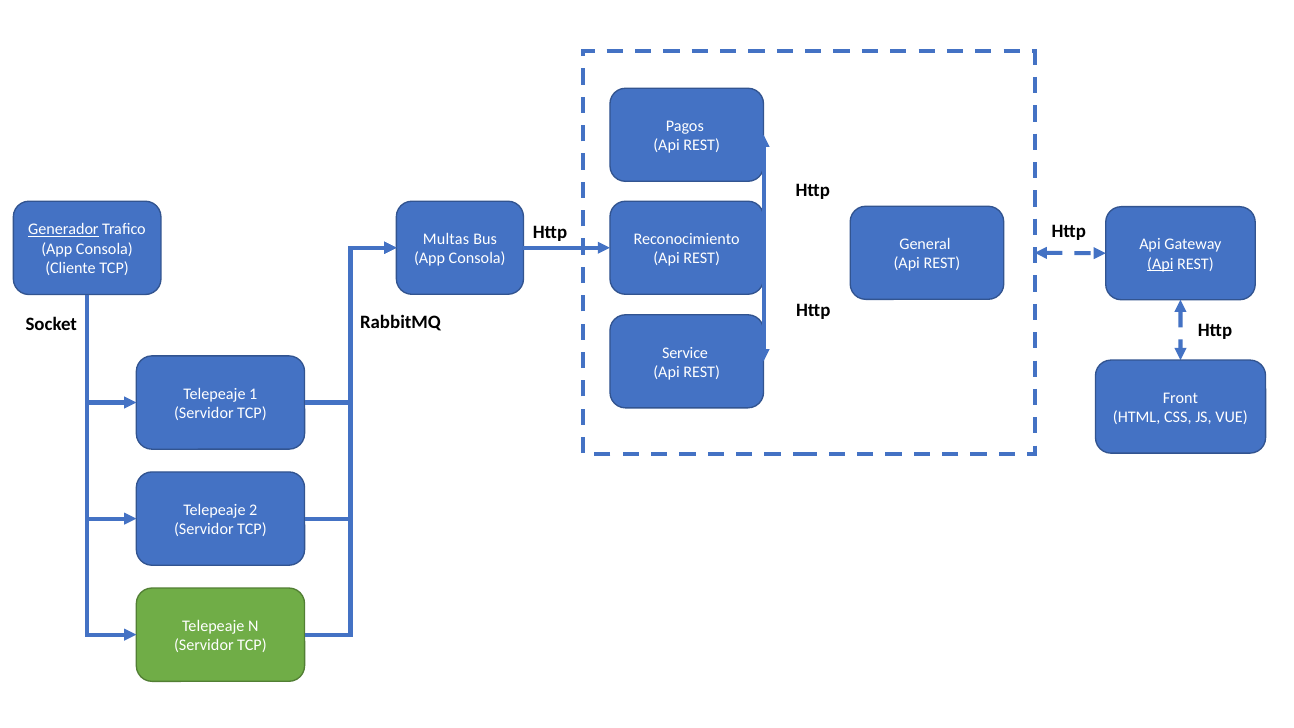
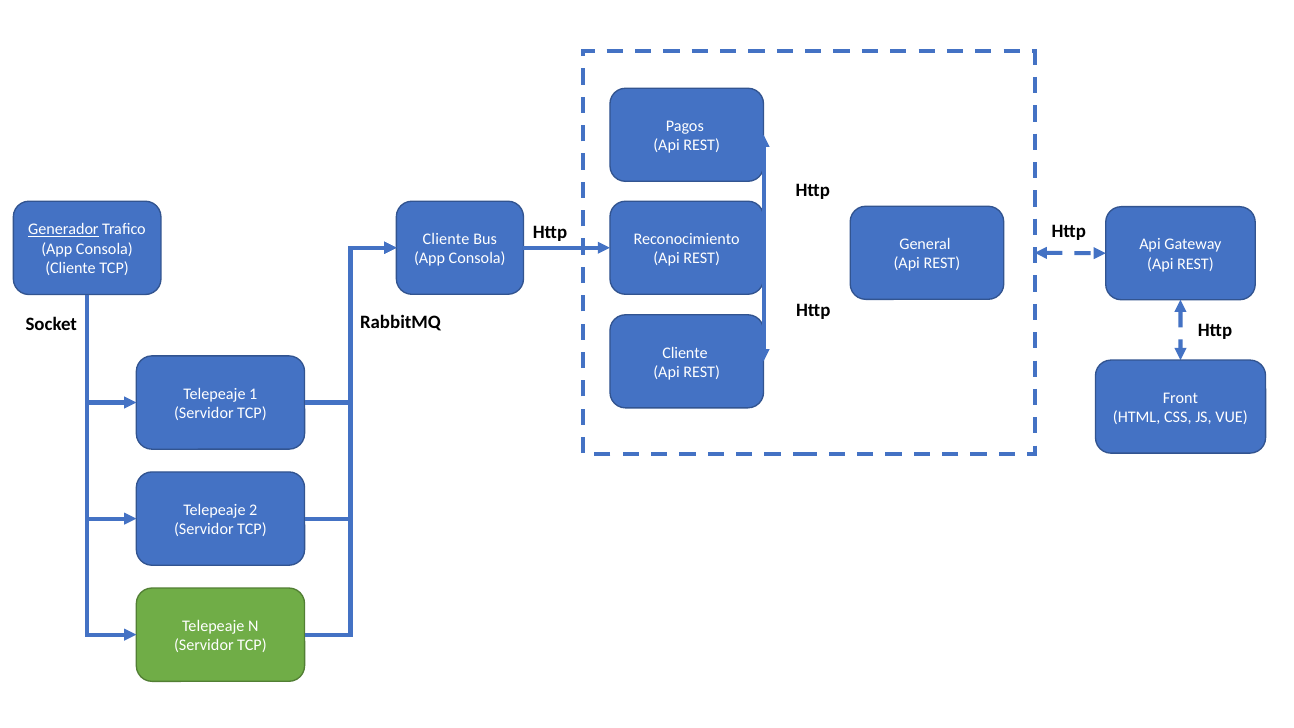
Multas at (446, 239): Multas -> Cliente
Api at (1160, 264) underline: present -> none
Service at (685, 353): Service -> Cliente
